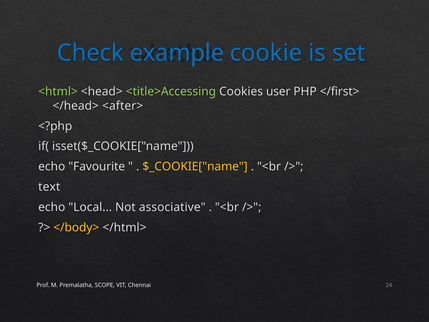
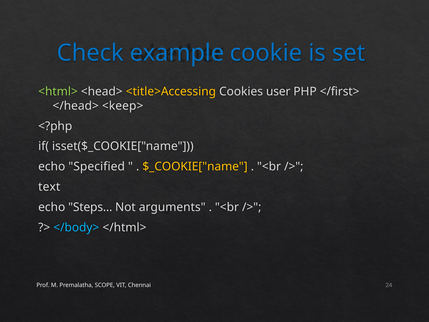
<title>Accessing colour: light green -> yellow
<after>: <after> -> <keep>
Favourite: Favourite -> Specified
Local: Local -> Steps
associative: associative -> arguments
</body> colour: yellow -> light blue
